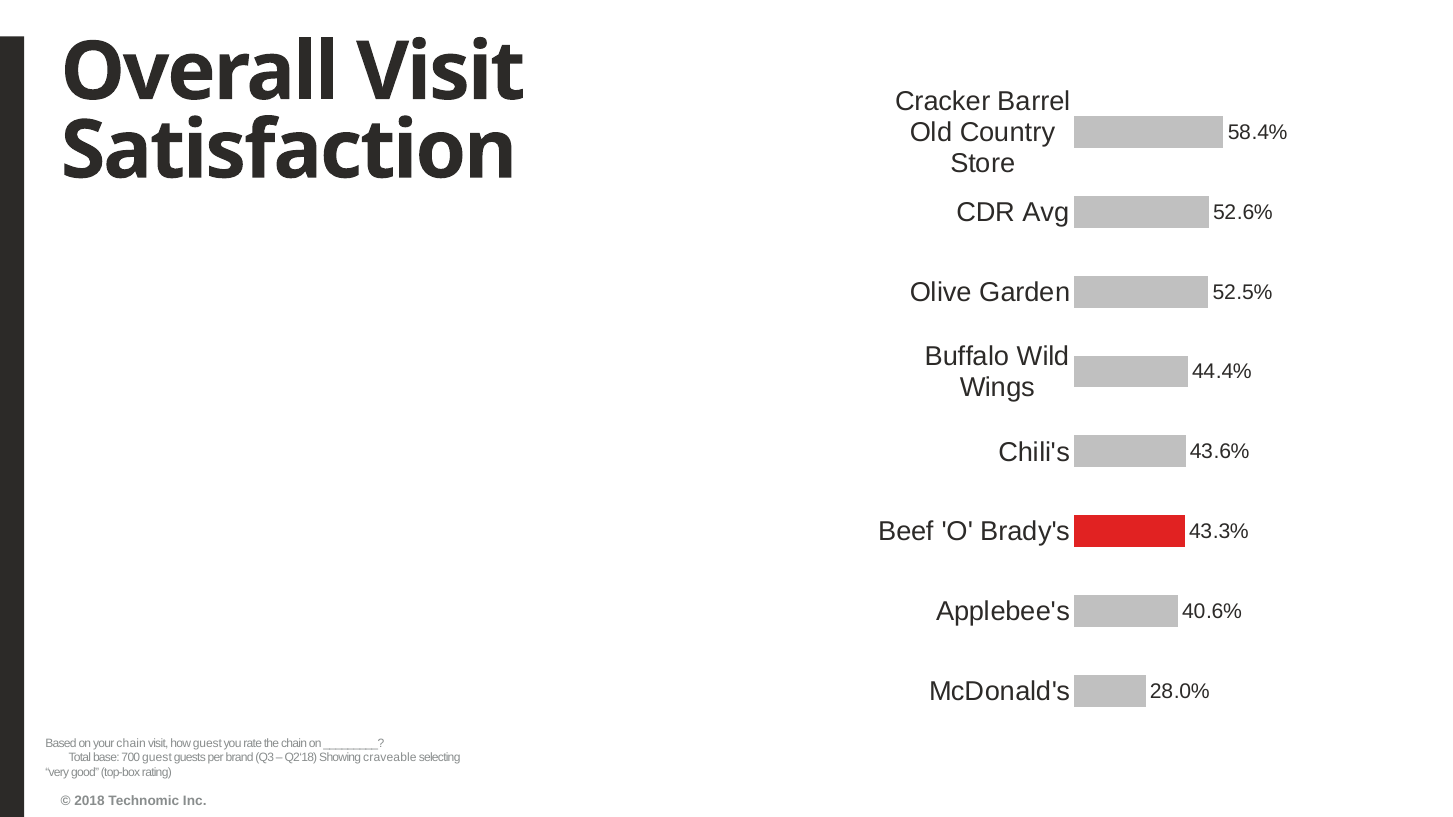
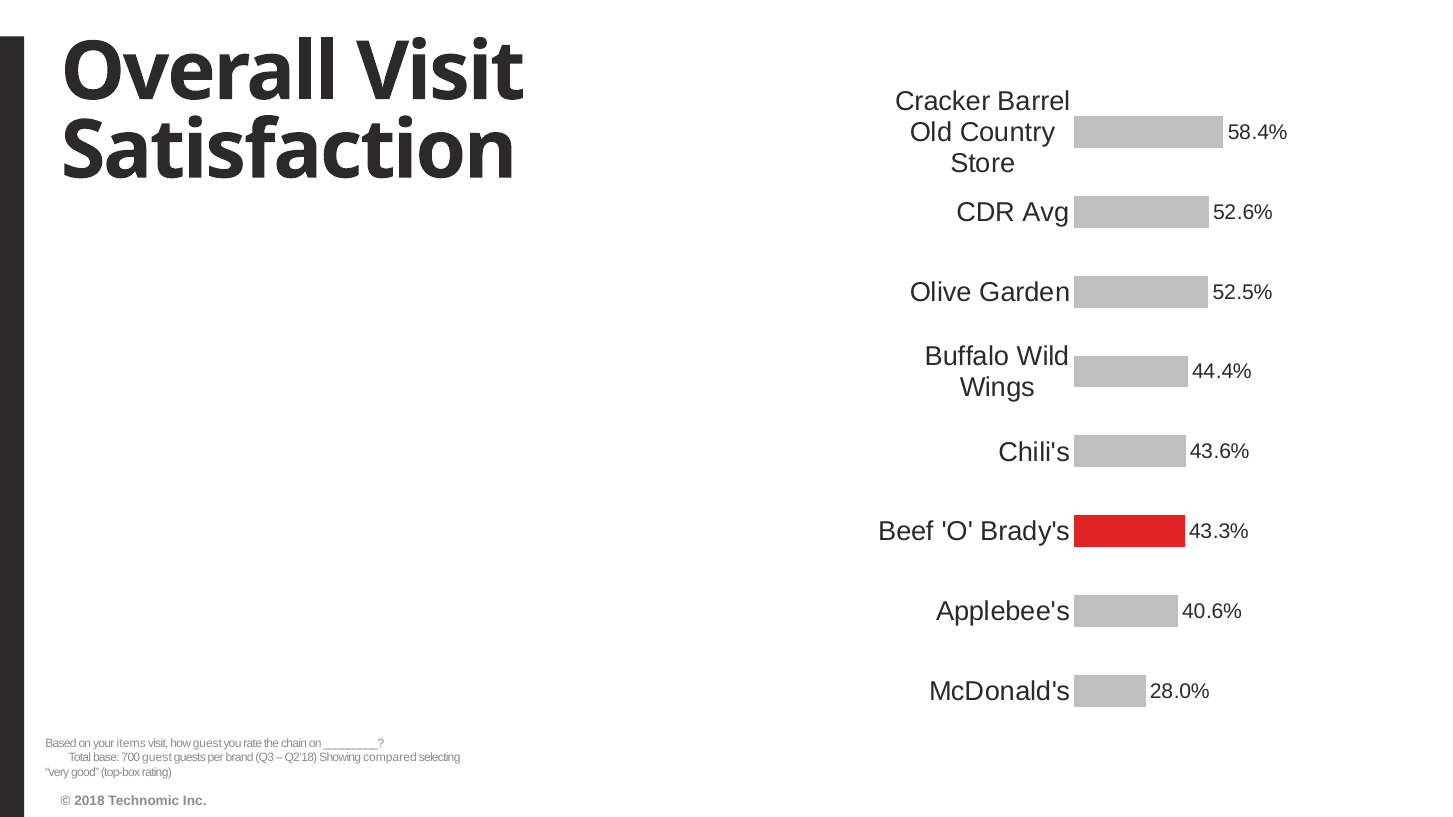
your chain: chain -> items
craveable: craveable -> compared
